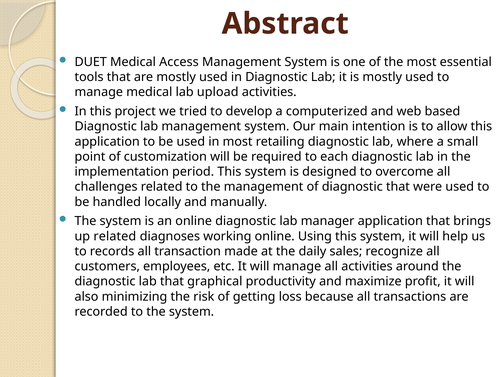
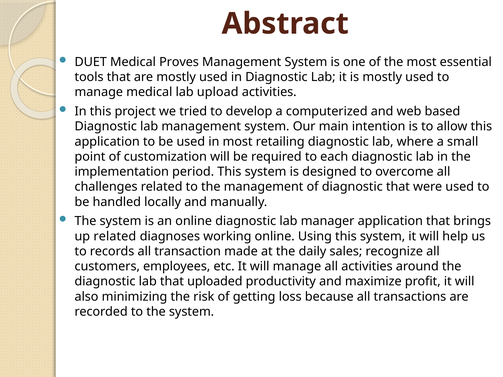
Access: Access -> Proves
graphical: graphical -> uploaded
